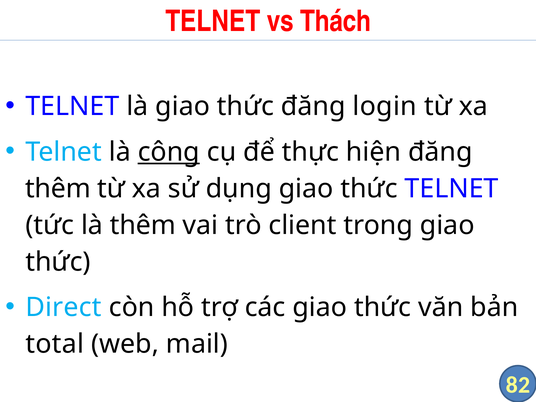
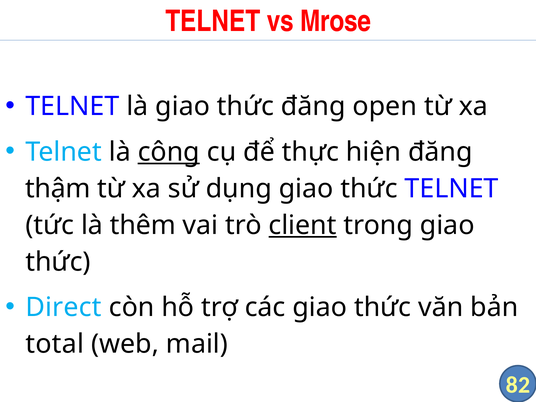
Thách: Thách -> Mrose
login: login -> open
thêm at (58, 189): thêm -> thậm
client underline: none -> present
